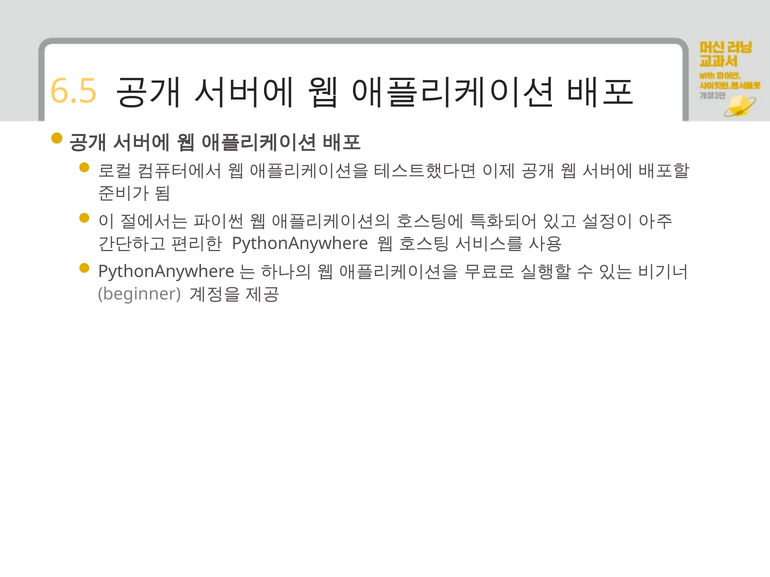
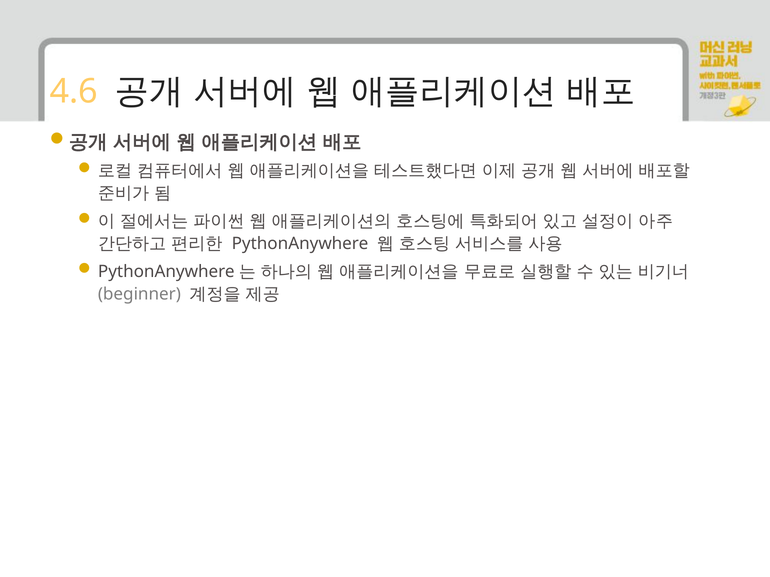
6.5: 6.5 -> 4.6
